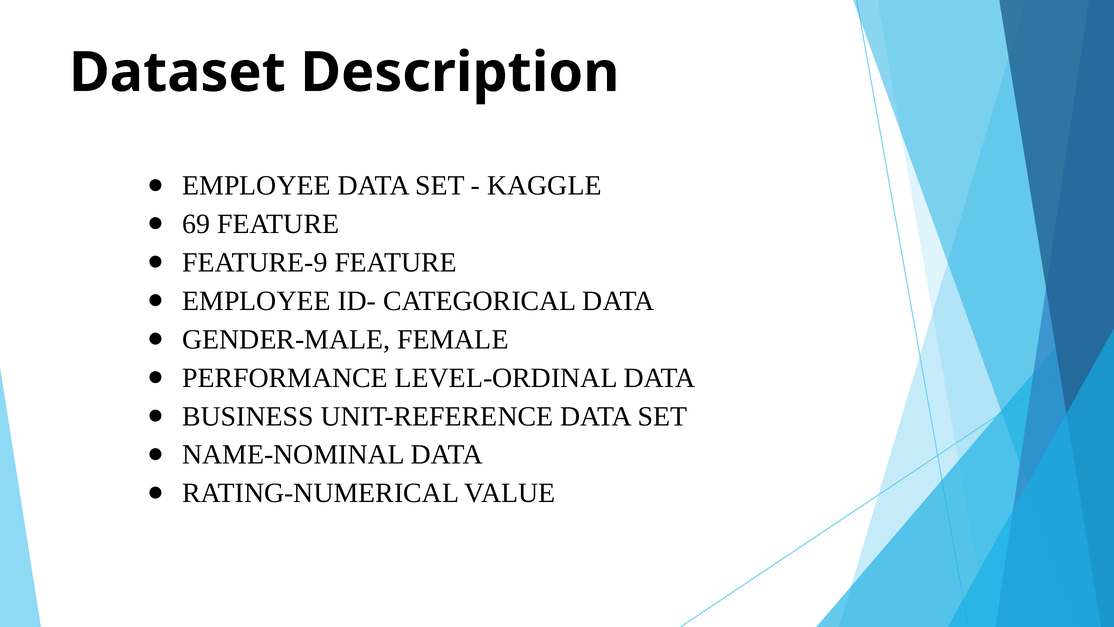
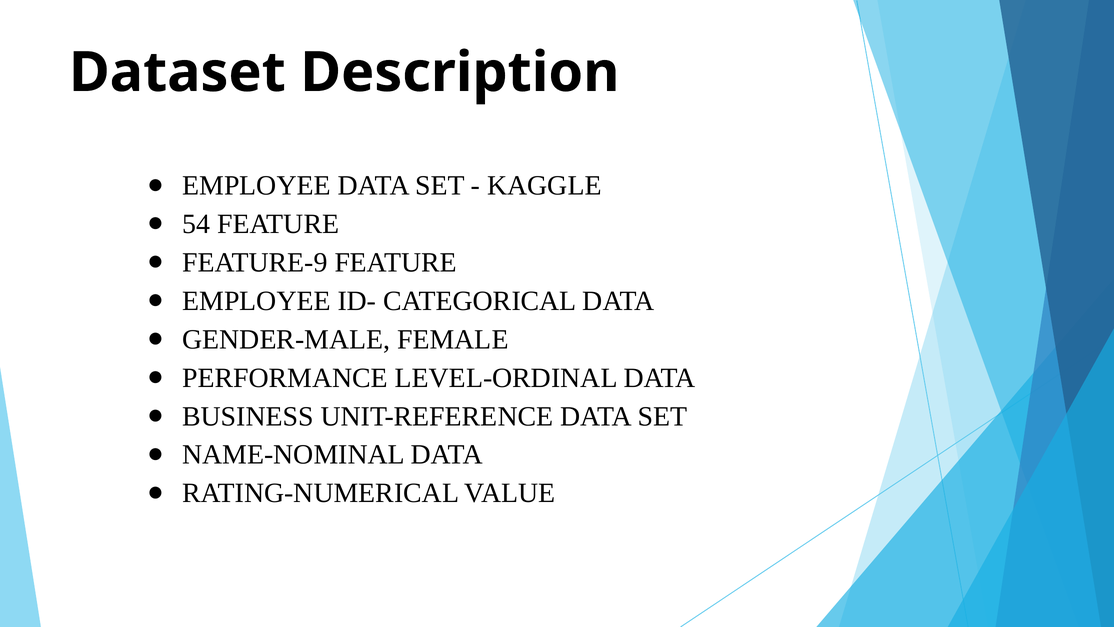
69: 69 -> 54
